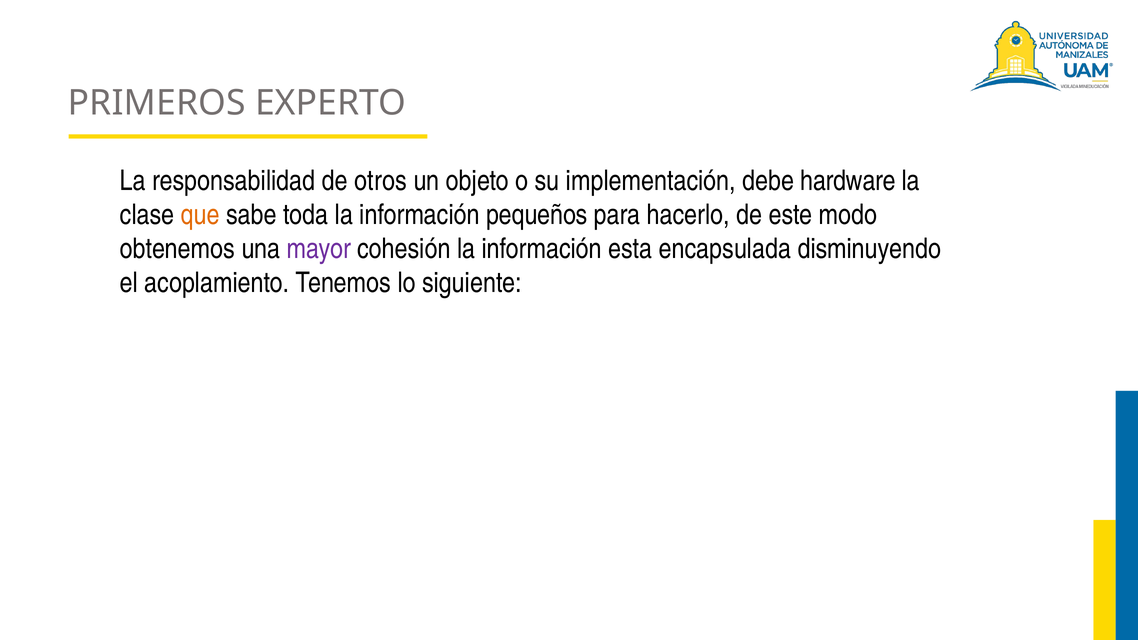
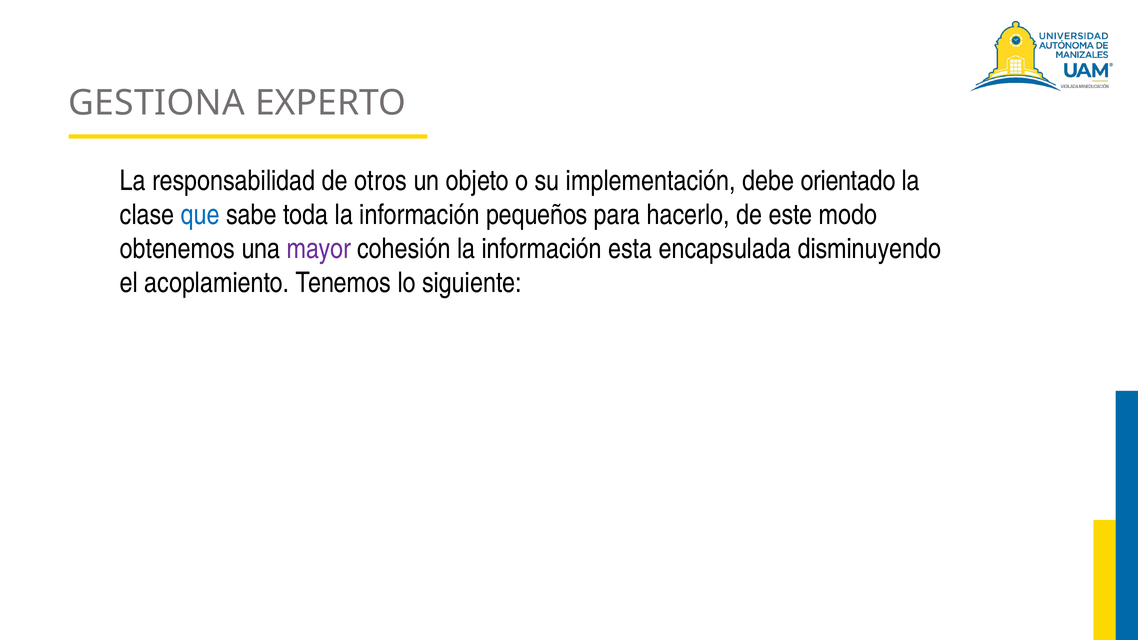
PRIMEROS: PRIMEROS -> GESTIONA
hardware: hardware -> orientado
que colour: orange -> blue
